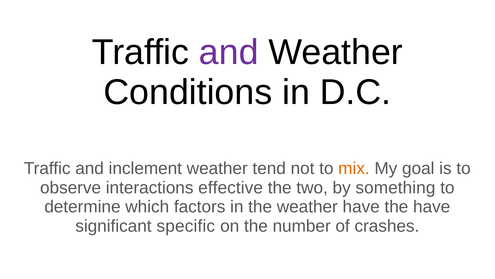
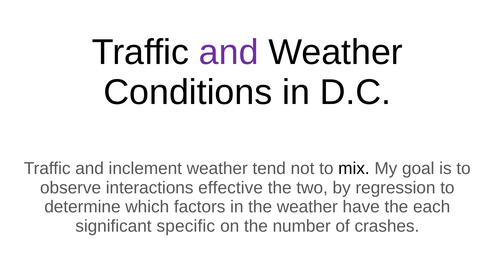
mix colour: orange -> black
something: something -> regression
the have: have -> each
